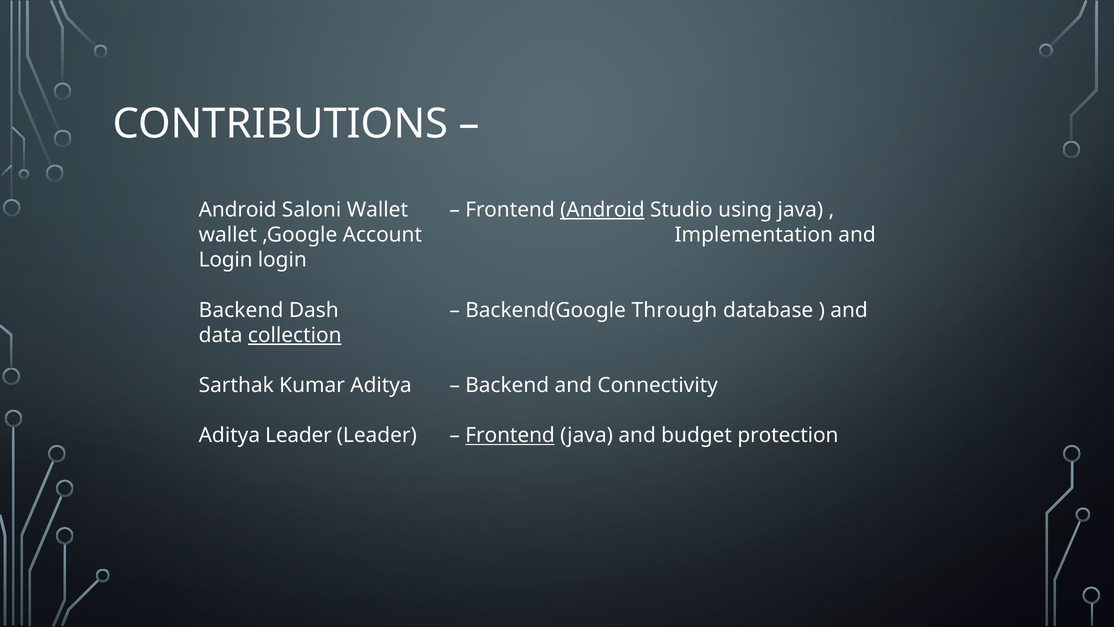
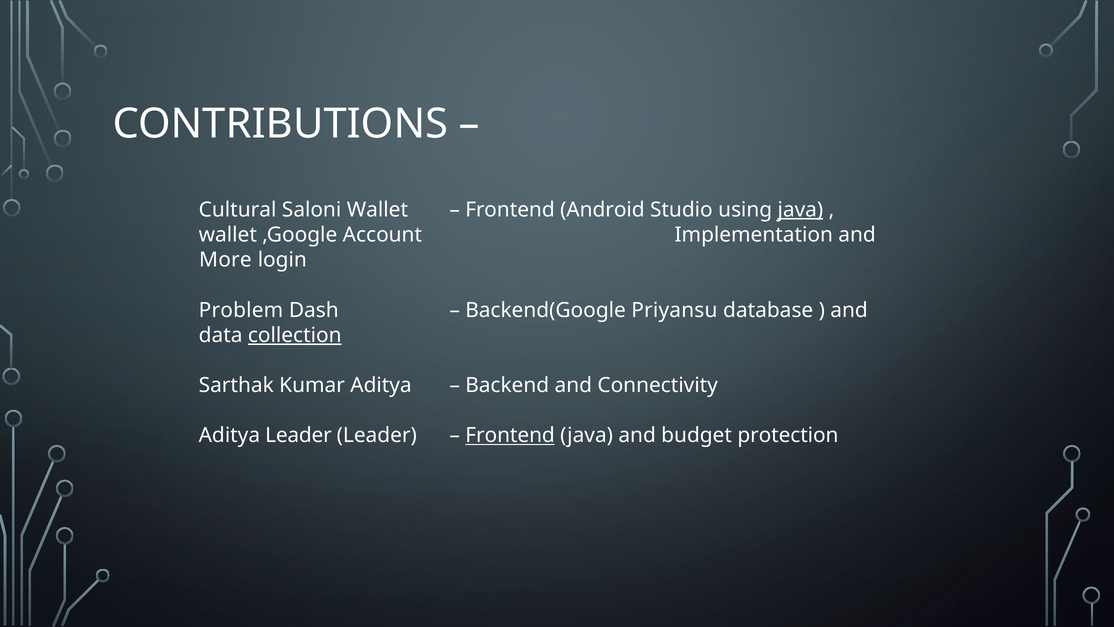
Android at (238, 210): Android -> Cultural
Android at (602, 210) underline: present -> none
java at (800, 210) underline: none -> present
Login at (226, 260): Login -> More
Backend at (241, 310): Backend -> Problem
Through: Through -> Priyansu
